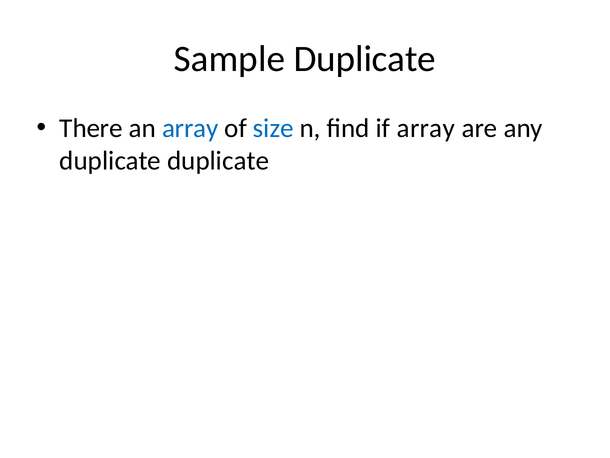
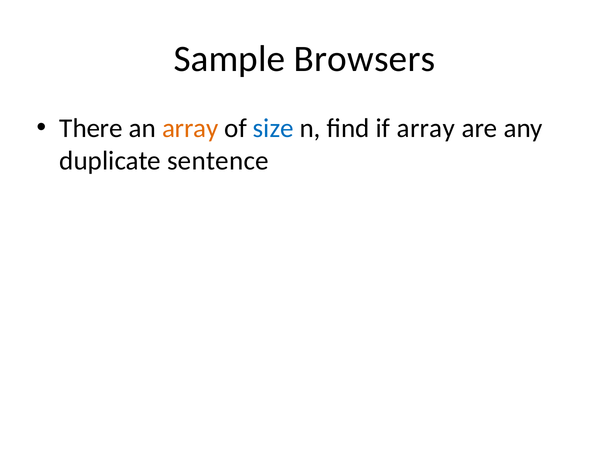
Sample Duplicate: Duplicate -> Browsers
array at (190, 128) colour: blue -> orange
duplicate duplicate: duplicate -> sentence
